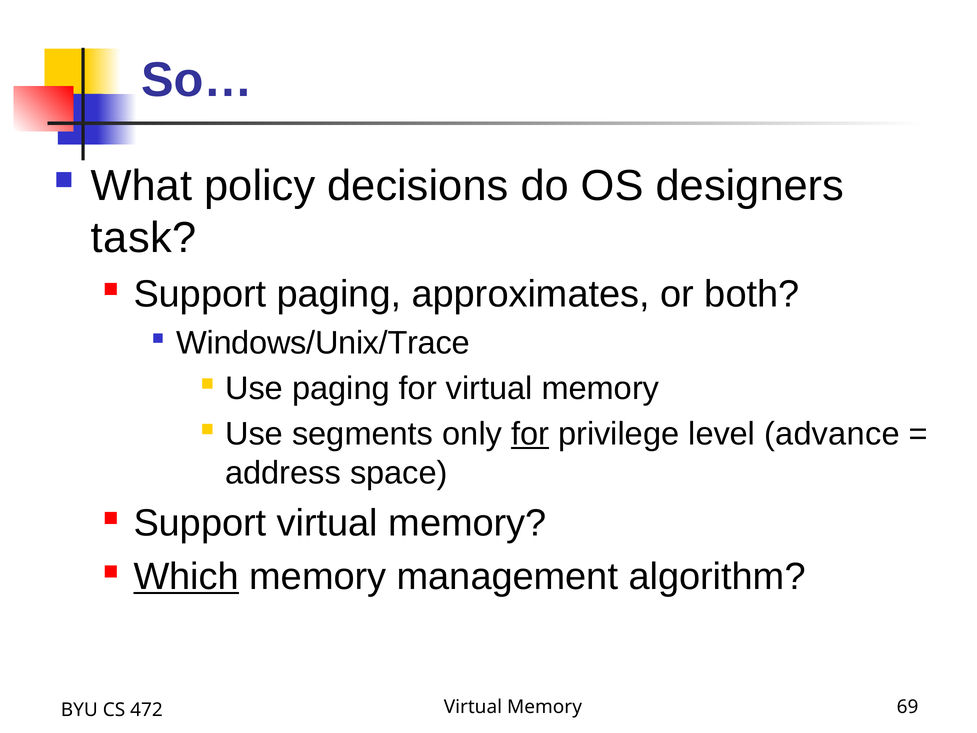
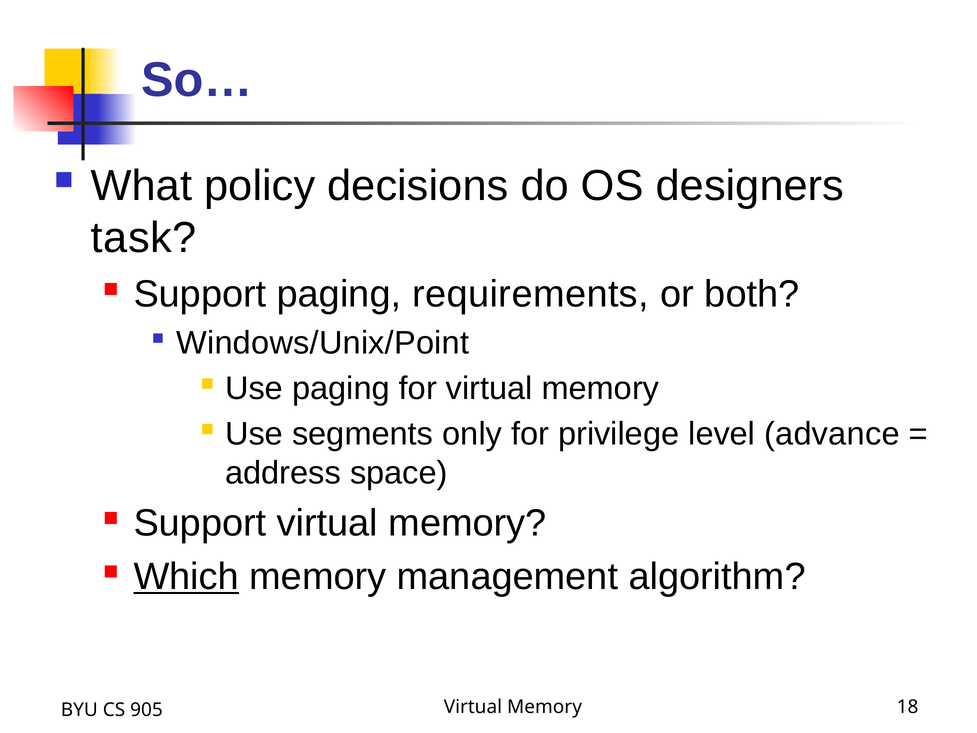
approximates: approximates -> requirements
Windows/Unix/Trace: Windows/Unix/Trace -> Windows/Unix/Point
for at (530, 434) underline: present -> none
69: 69 -> 18
472: 472 -> 905
